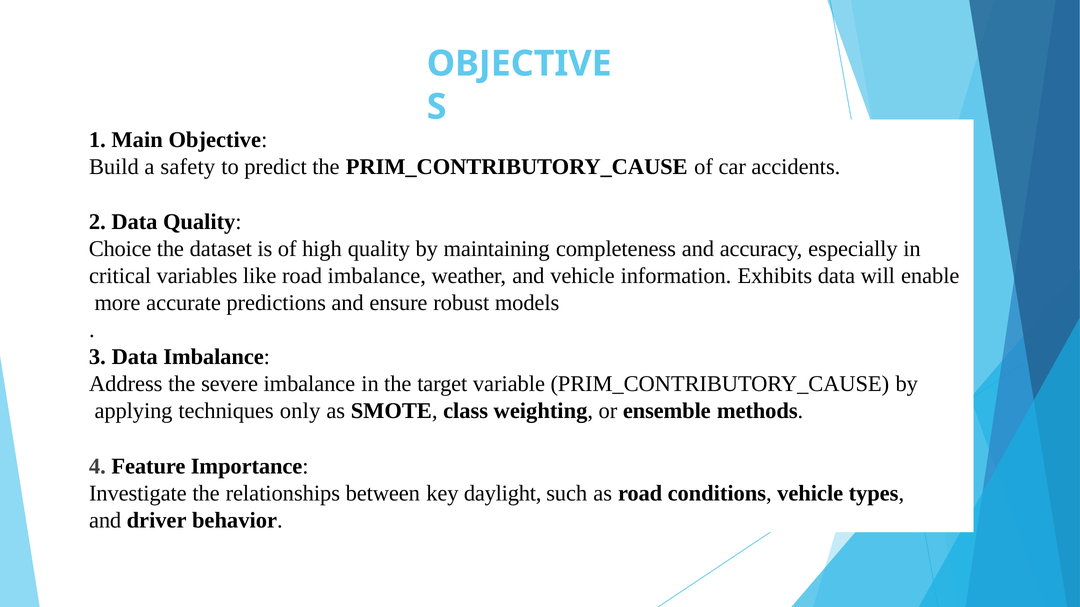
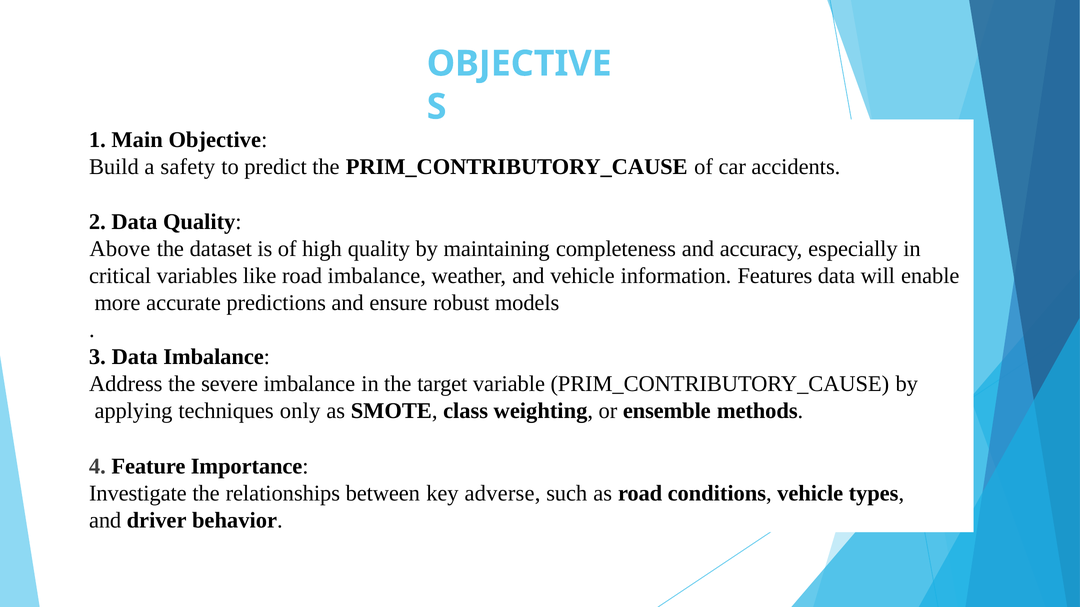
Choice: Choice -> Above
Exhibits: Exhibits -> Features
daylight: daylight -> adverse
